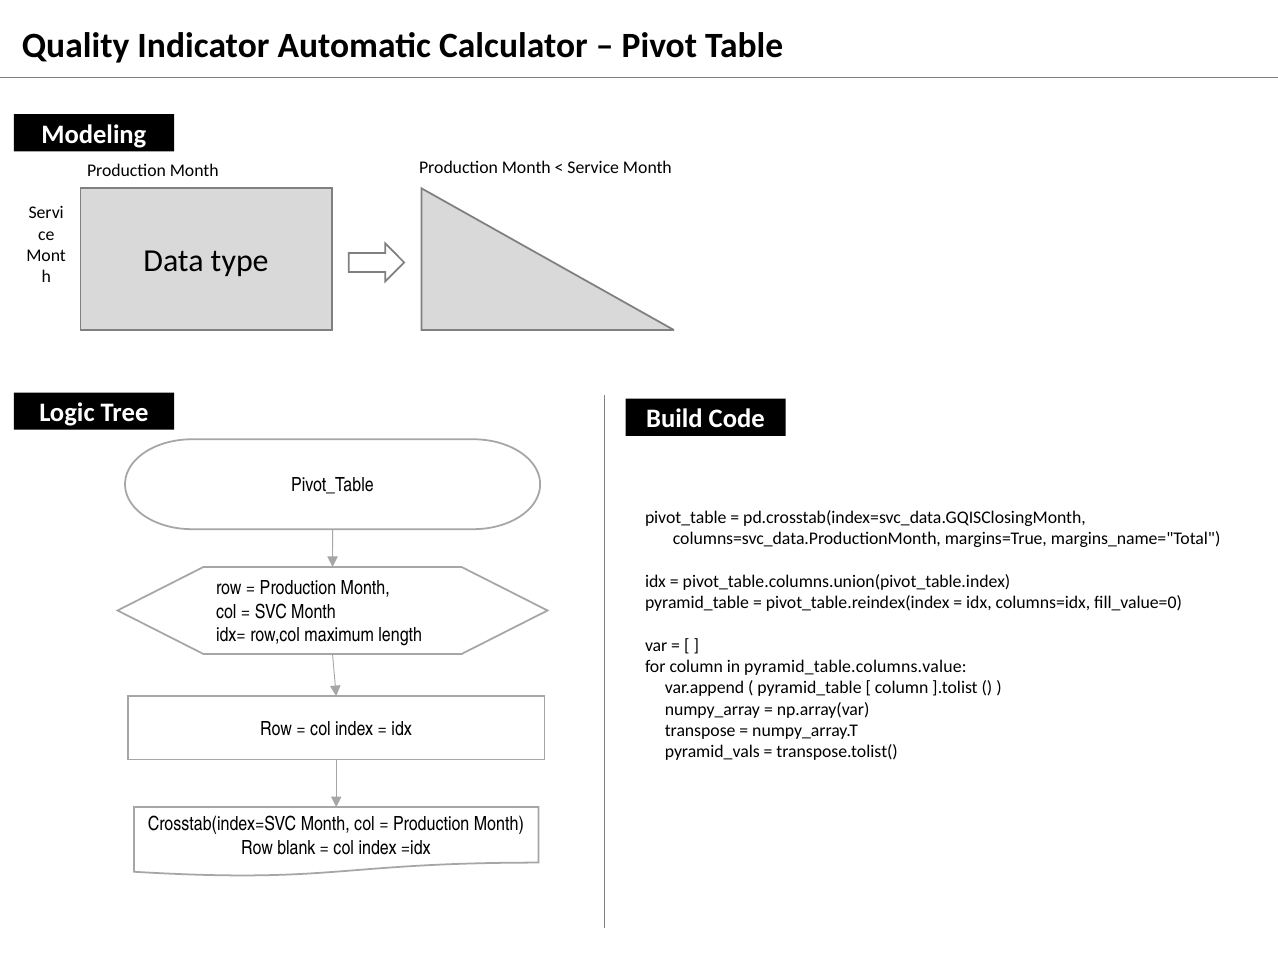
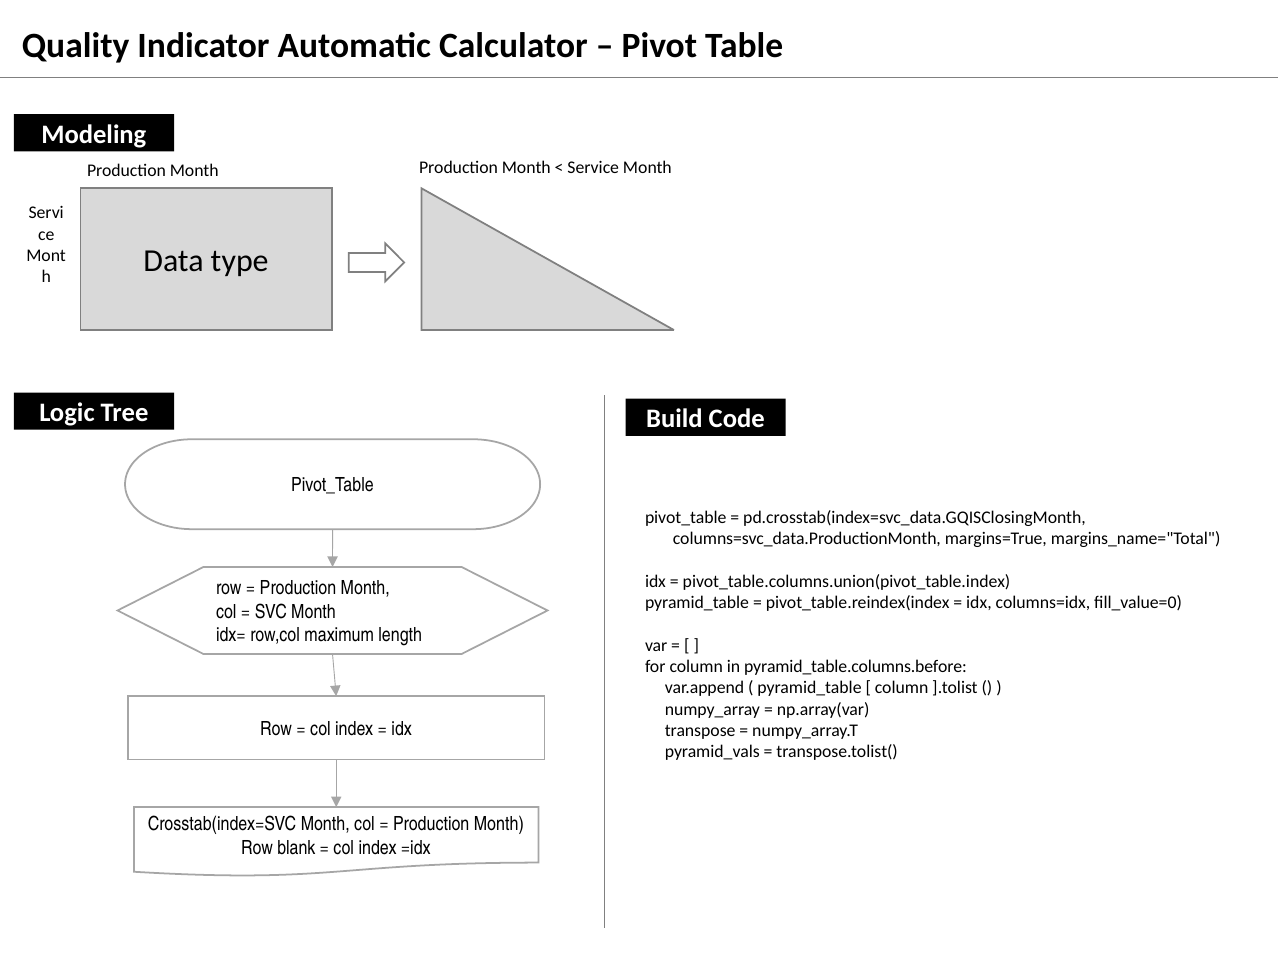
pyramid_table.columns.value: pyramid_table.columns.value -> pyramid_table.columns.before
